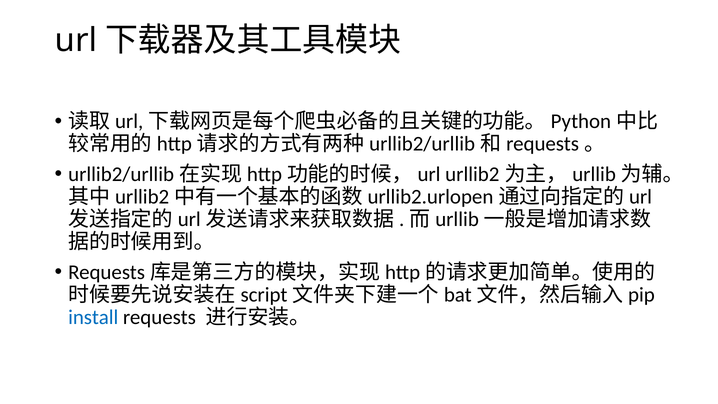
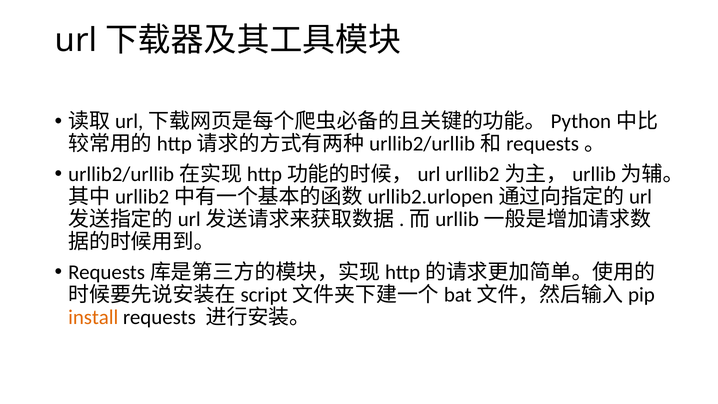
install colour: blue -> orange
